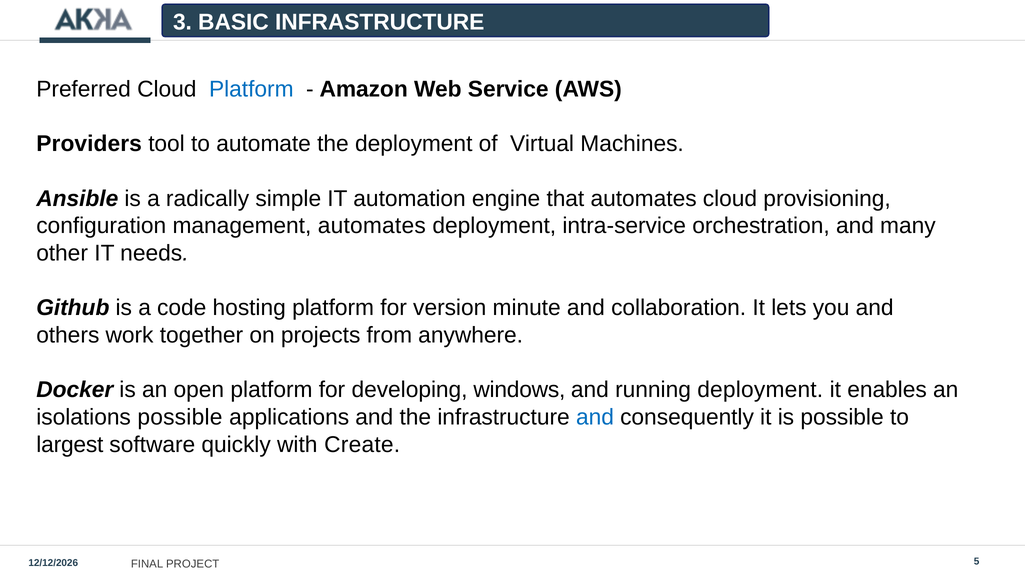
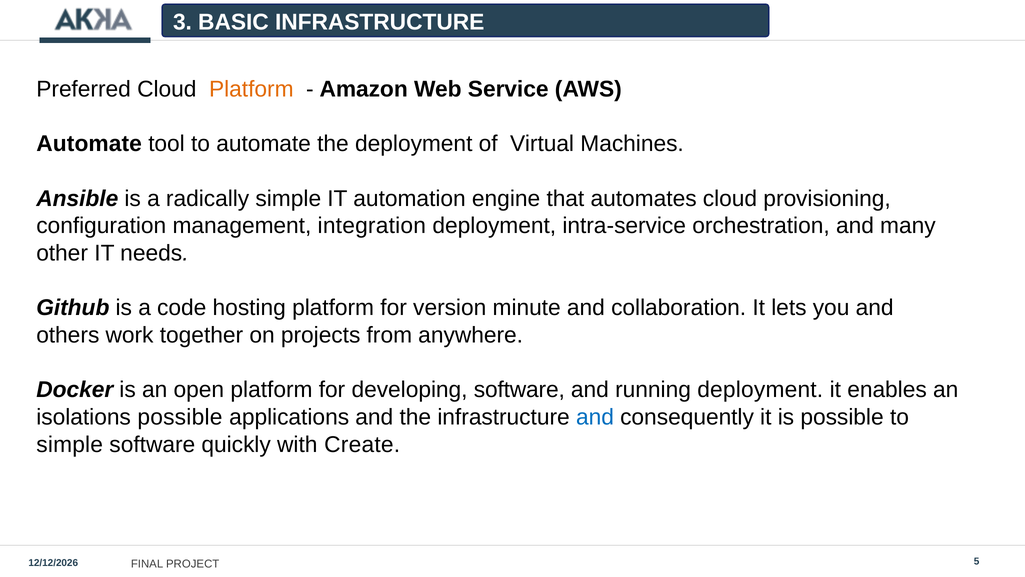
Platform at (251, 89) colour: blue -> orange
Providers at (89, 144): Providers -> Automate
management automates: automates -> integration
developing windows: windows -> software
largest at (70, 444): largest -> simple
